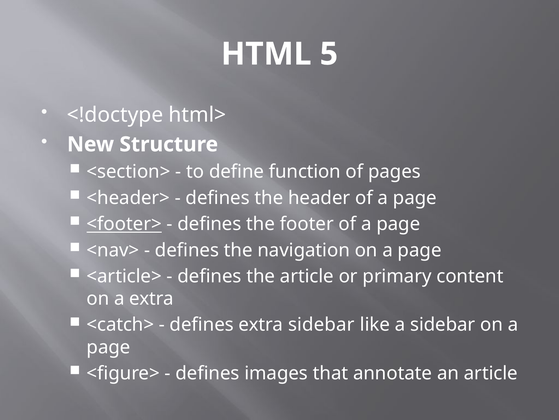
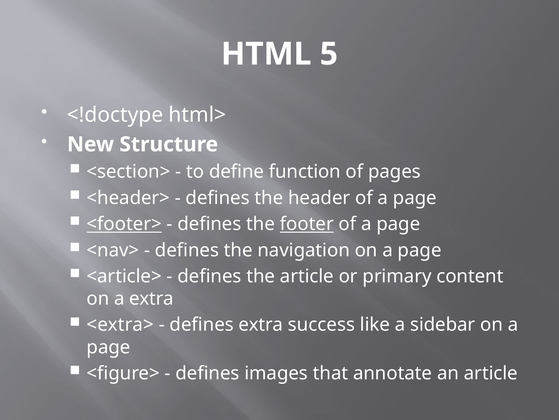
footer underline: none -> present
<catch>: <catch> -> <extra>
extra sidebar: sidebar -> success
